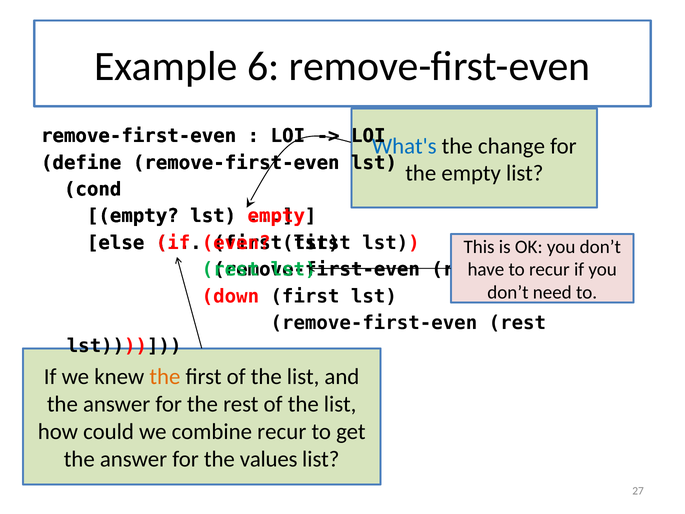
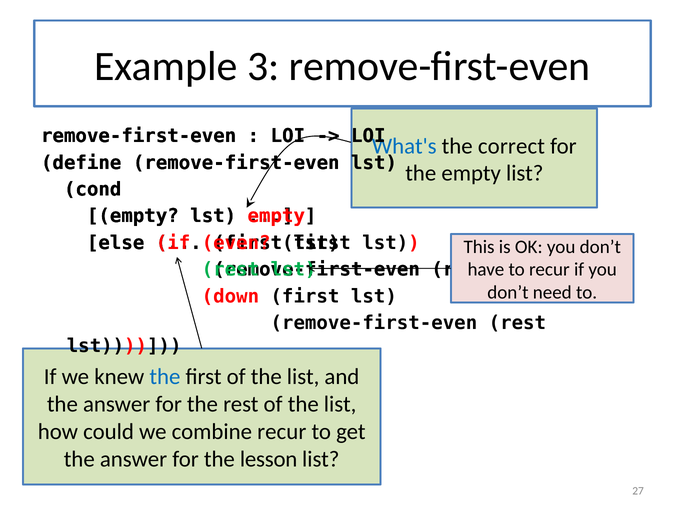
6: 6 -> 3
change: change -> correct
the at (165, 377) colour: orange -> blue
values: values -> lesson
